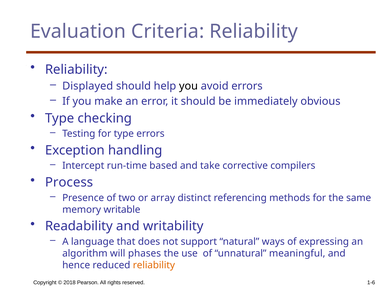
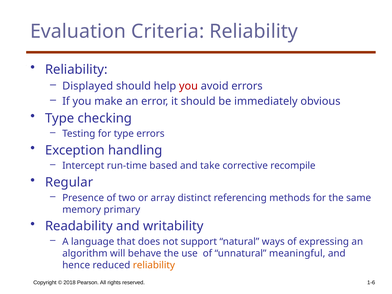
you at (188, 86) colour: black -> red
compilers: compilers -> recompile
Process: Process -> Regular
writable: writable -> primary
phases: phases -> behave
